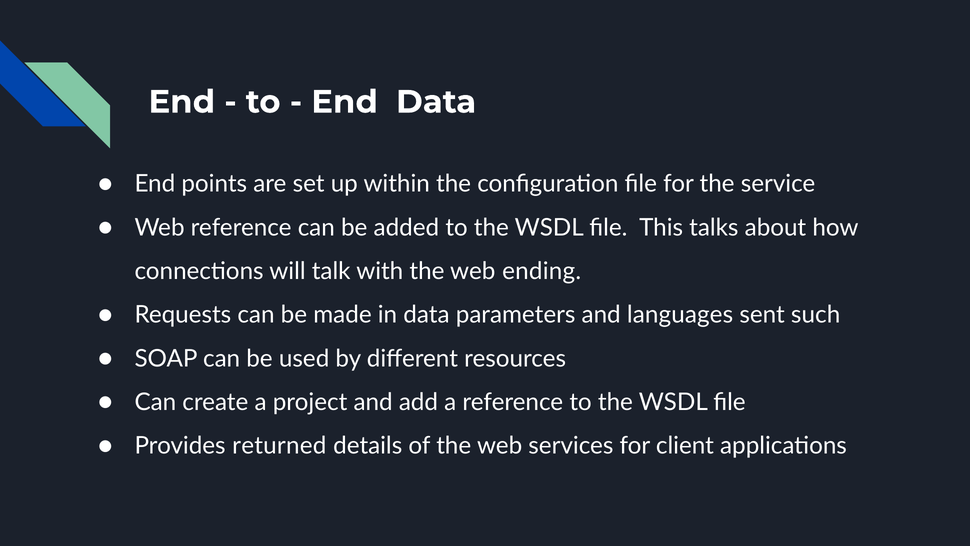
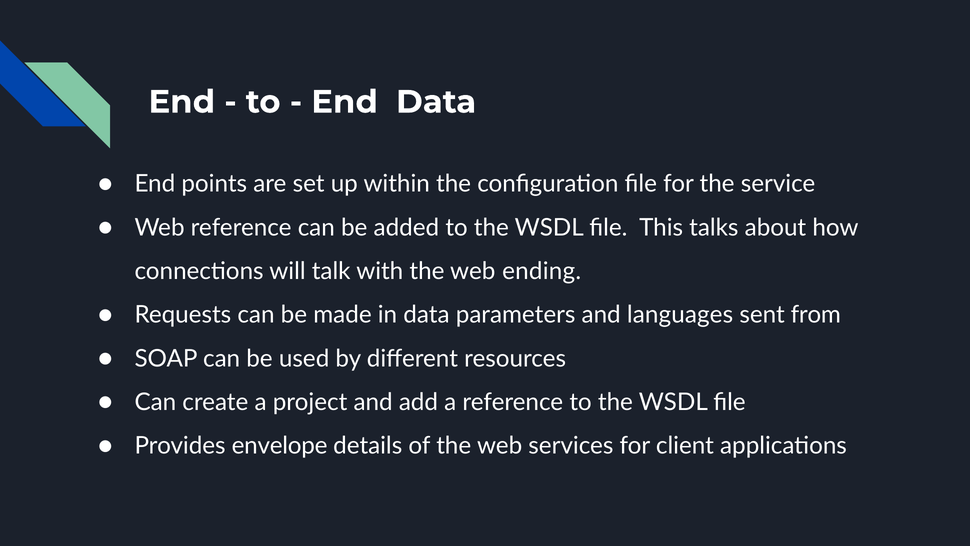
such: such -> from
returned: returned -> envelope
